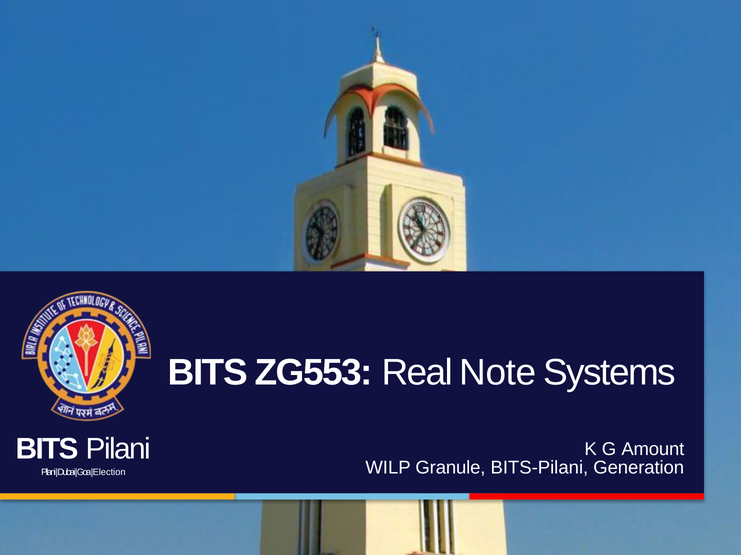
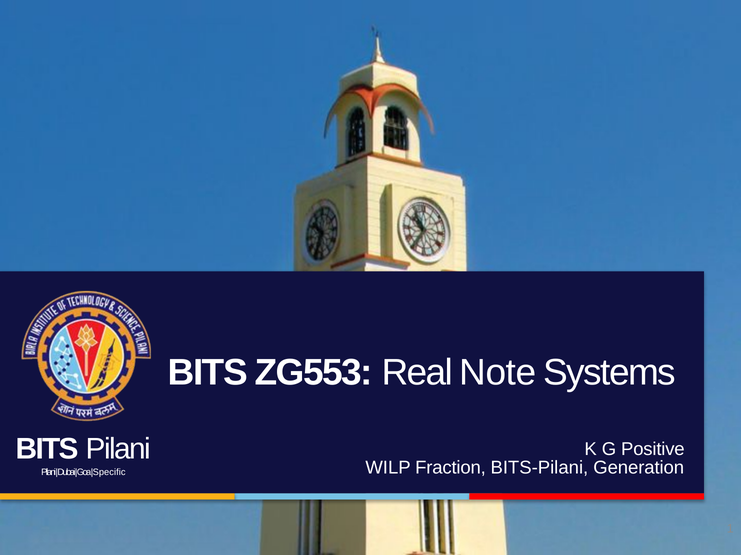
Amount: Amount -> Positive
Granule: Granule -> Fraction
Election: Election -> Specific
